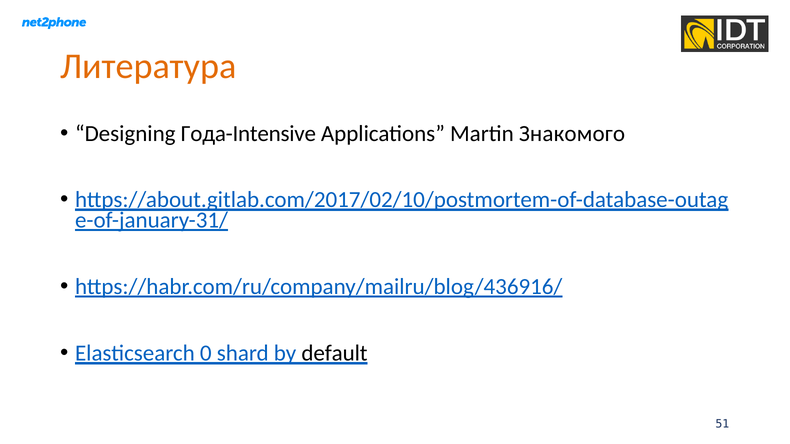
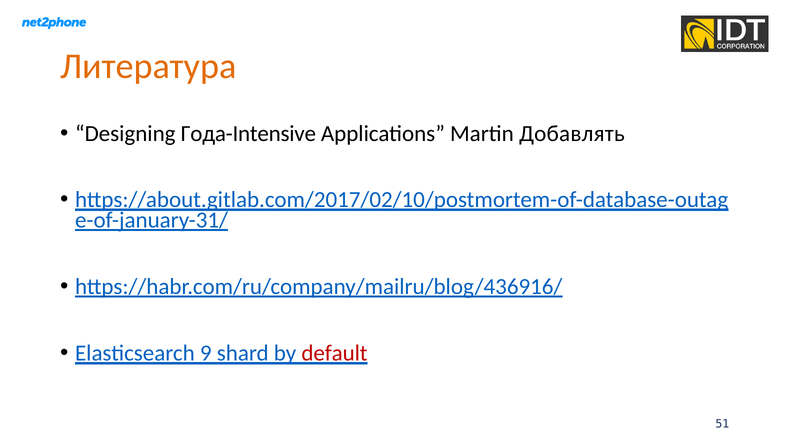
Знакомого: Знакомого -> Добавлять
0: 0 -> 9
default colour: black -> red
